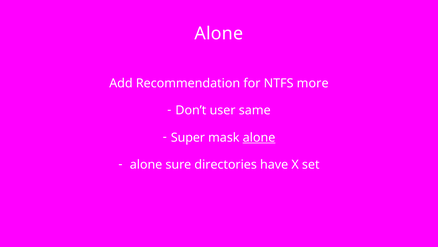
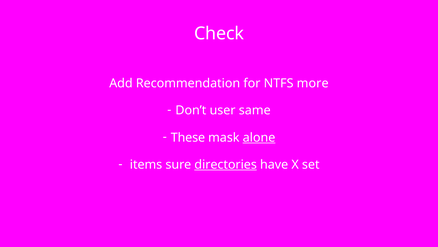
Alone at (219, 33): Alone -> Check
Super: Super -> These
alone at (146, 164): alone -> items
directories underline: none -> present
